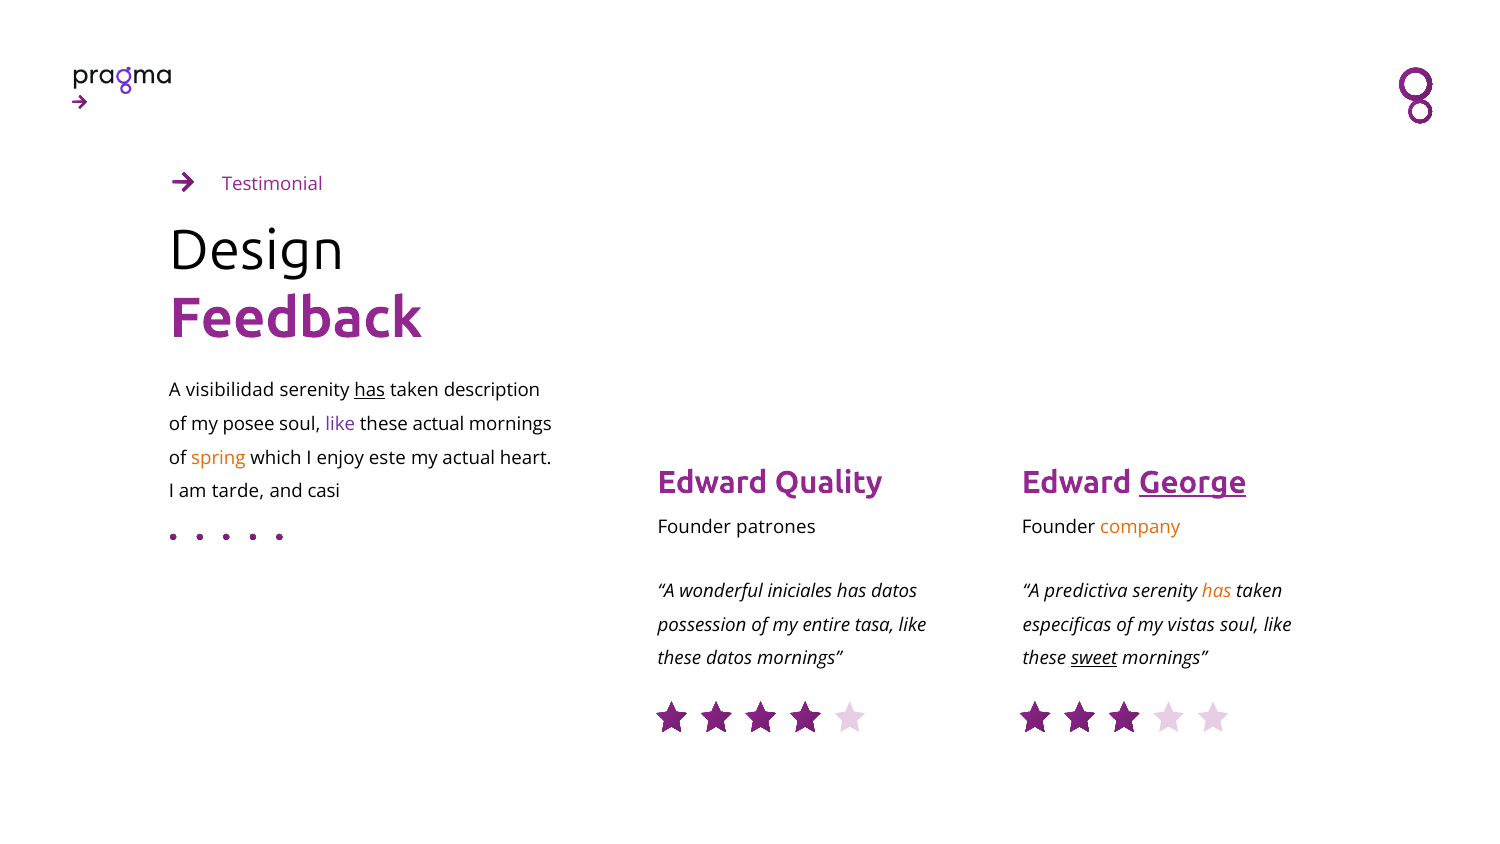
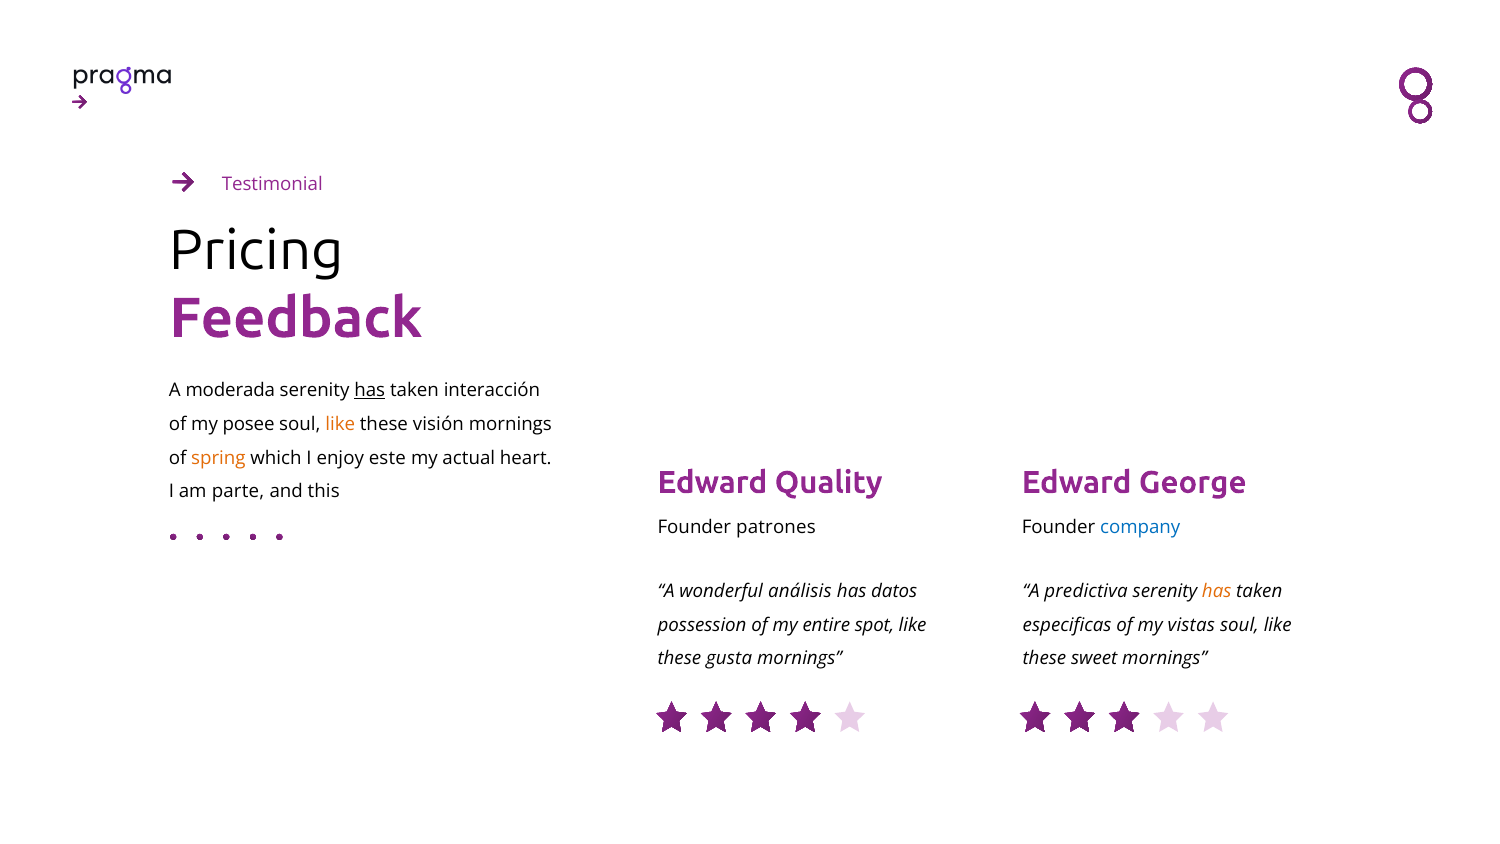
Design: Design -> Pricing
visibilidad: visibilidad -> moderada
description: description -> interacción
like at (340, 424) colour: purple -> orange
these actual: actual -> visión
George underline: present -> none
tarde: tarde -> parte
casi: casi -> this
company colour: orange -> blue
iniciales: iniciales -> análisis
tasa: tasa -> spot
these datos: datos -> gusta
sweet underline: present -> none
